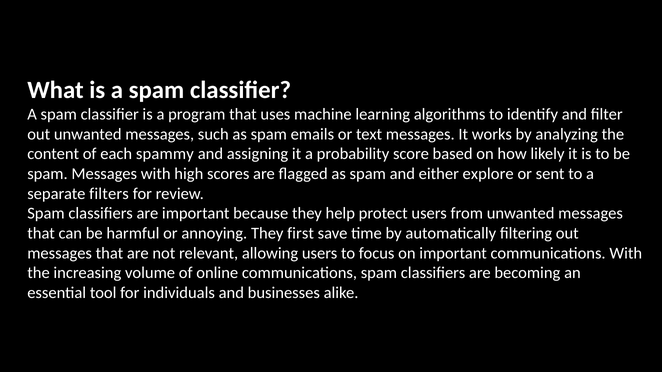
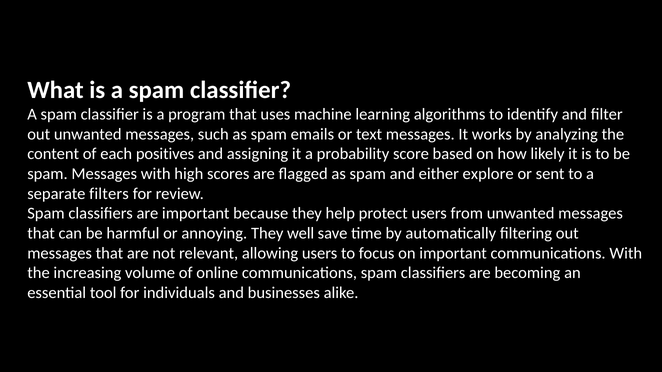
spammy: spammy -> positives
first: first -> well
